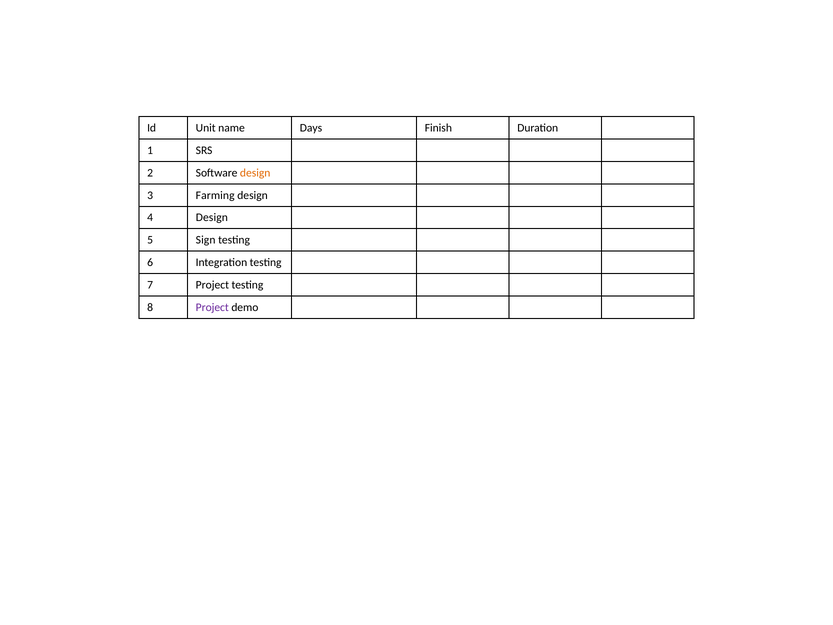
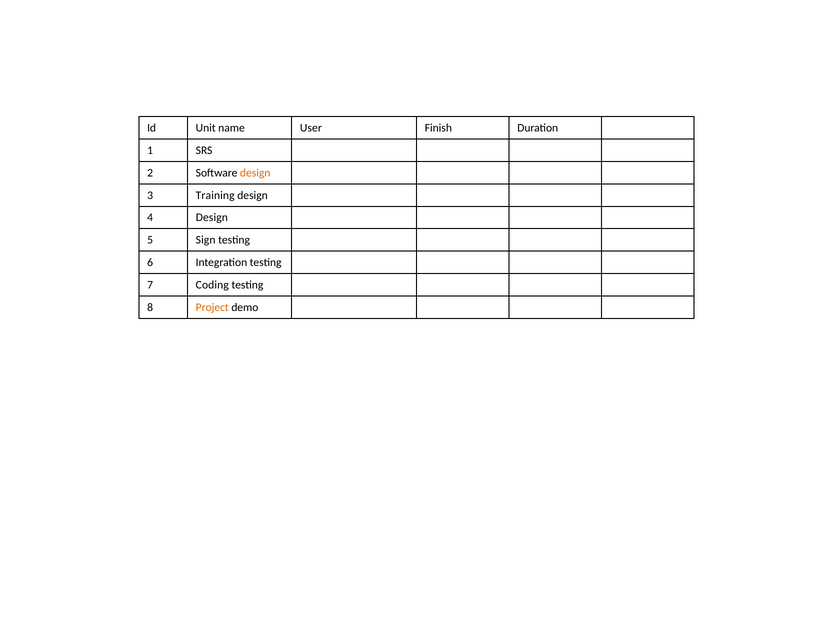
Days: Days -> User
Farming: Farming -> Training
7 Project: Project -> Coding
Project at (212, 307) colour: purple -> orange
